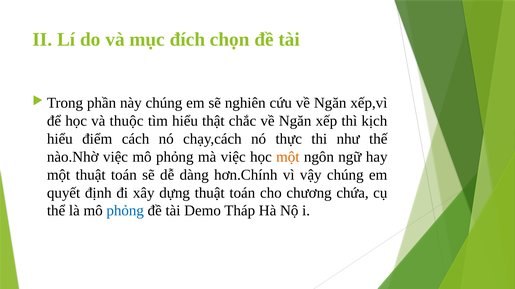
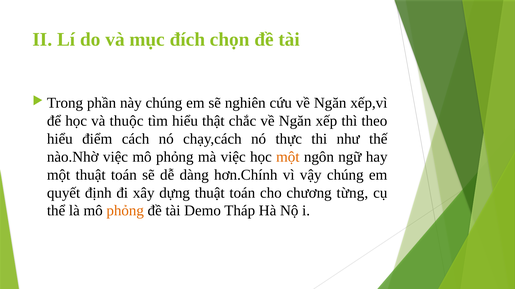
kịch: kịch -> theo
chứa: chứa -> từng
phỏng at (125, 211) colour: blue -> orange
